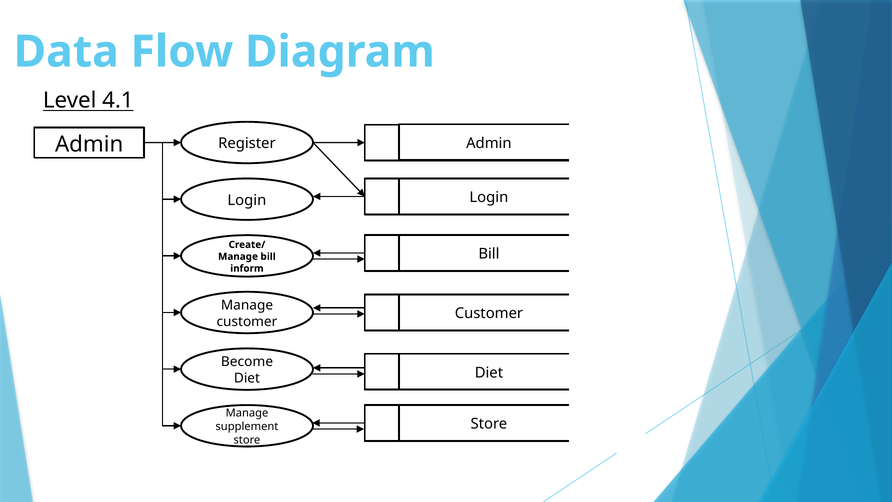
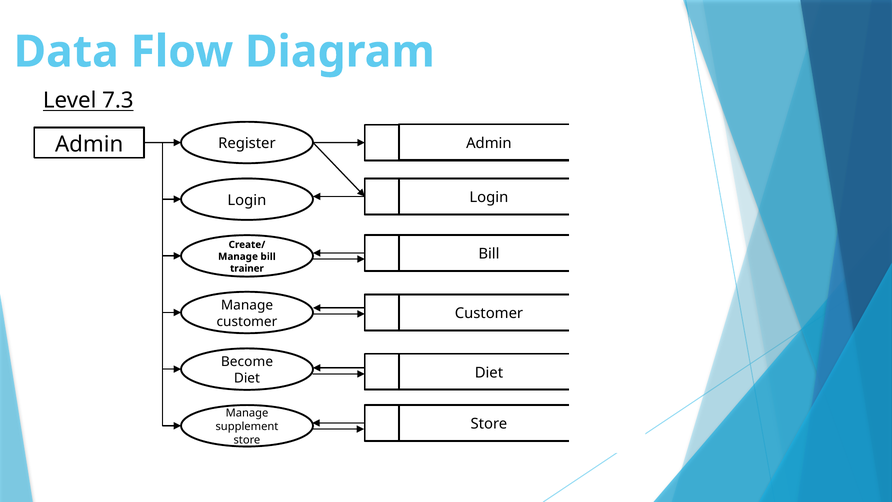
4.1: 4.1 -> 7.3
inform: inform -> trainer
